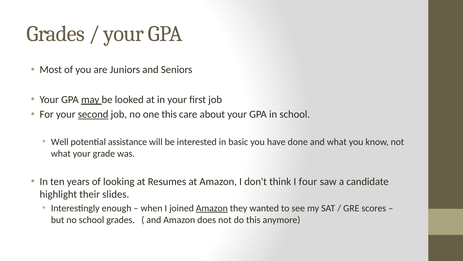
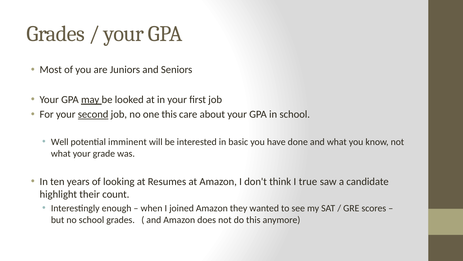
assistance: assistance -> imminent
four: four -> true
slides: slides -> count
Amazon at (212, 208) underline: present -> none
